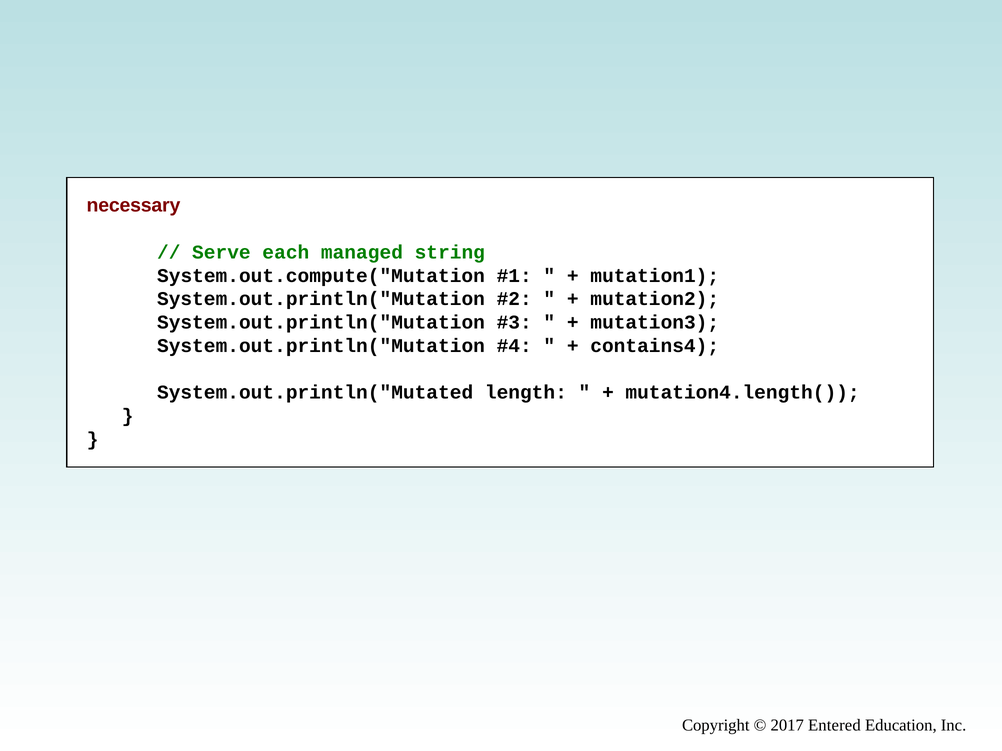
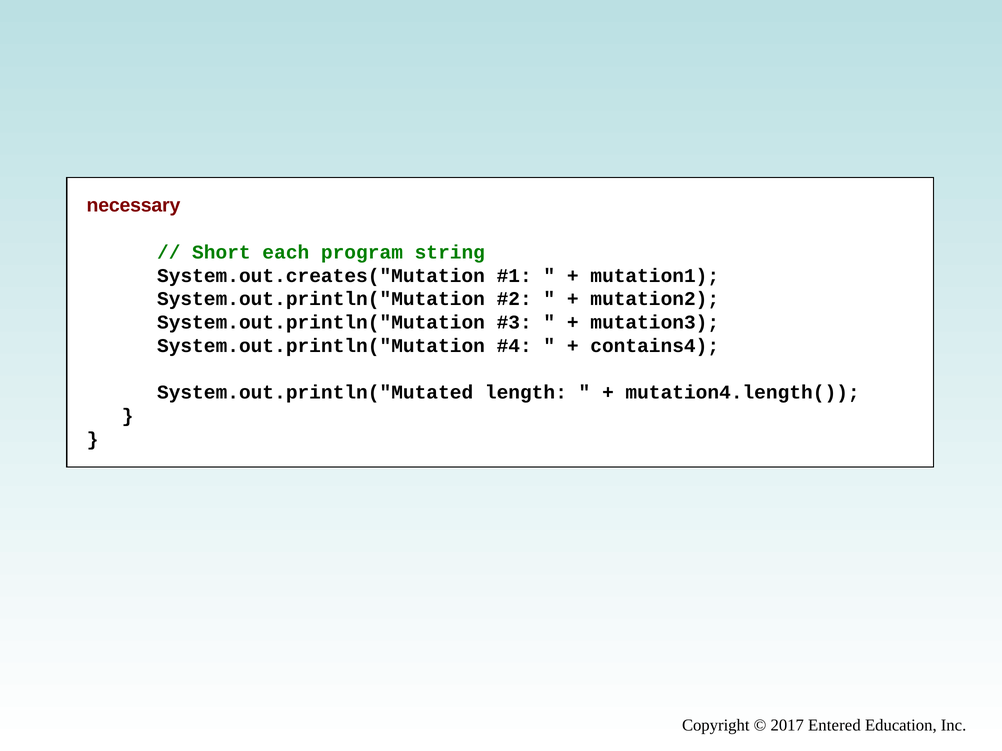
Serve: Serve -> Short
managed: managed -> program
System.out.compute("Mutation: System.out.compute("Mutation -> System.out.creates("Mutation
